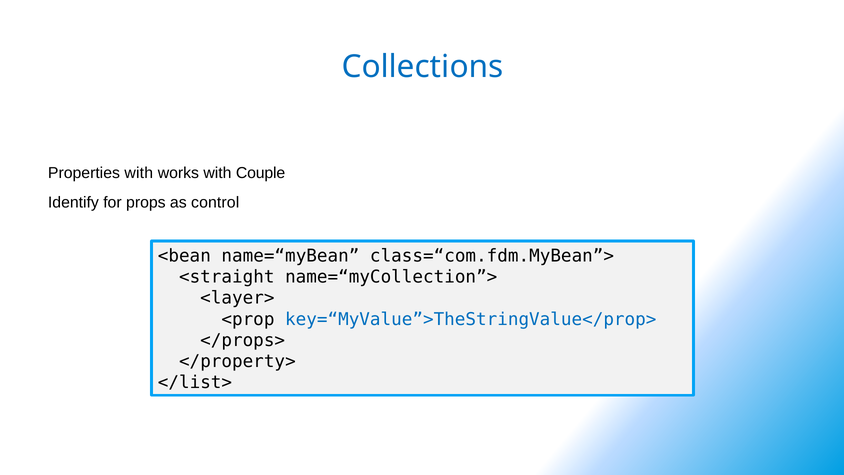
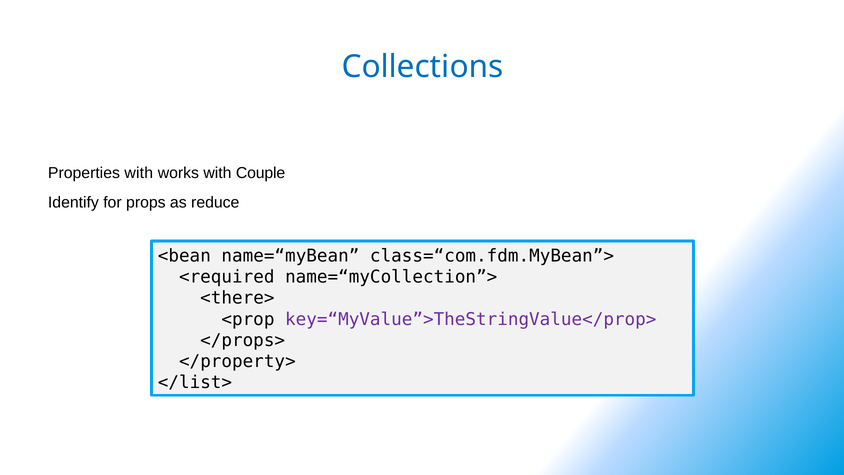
control: control -> reduce
<straight: <straight -> <required
<layer>: <layer> -> <there>
key=“MyValue”>TheStringValue</prop> colour: blue -> purple
